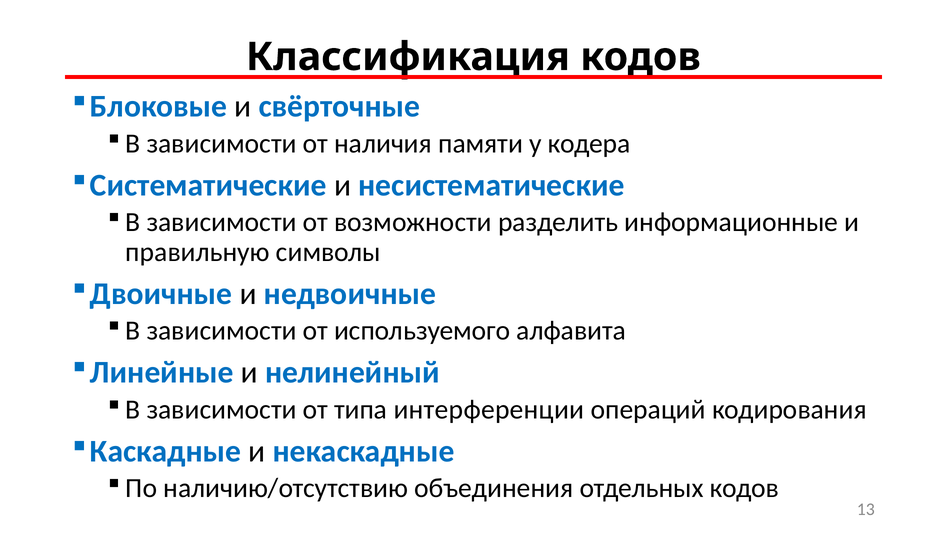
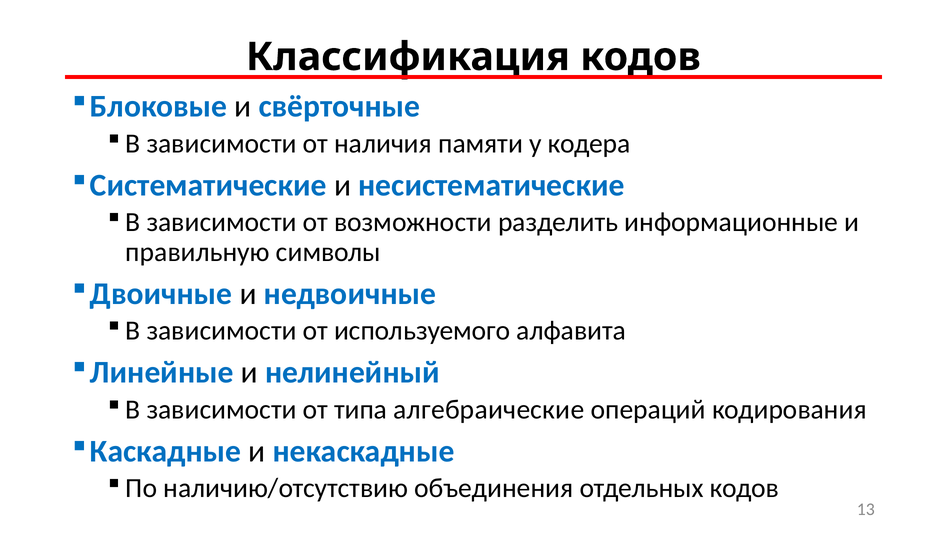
интерференции: интерференции -> алгебраические
